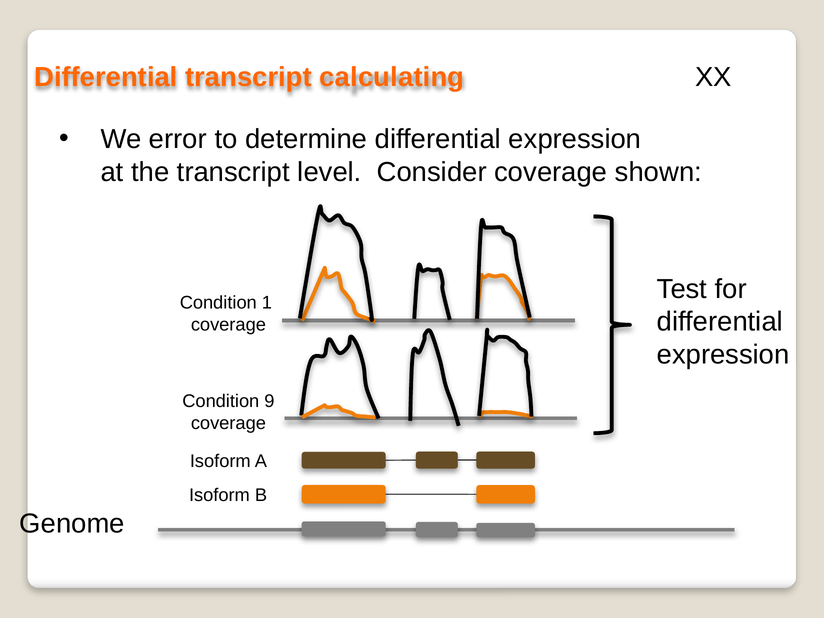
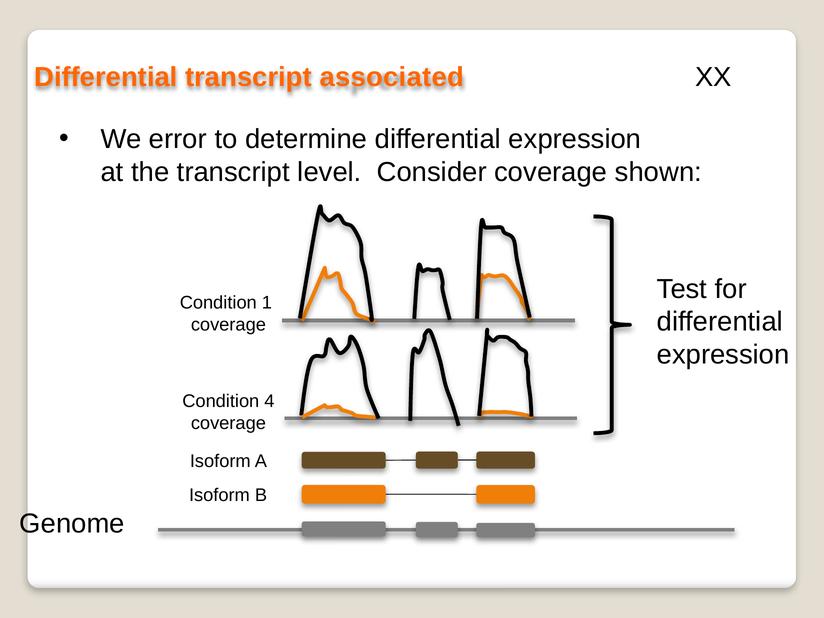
calculating: calculating -> associated
9: 9 -> 4
